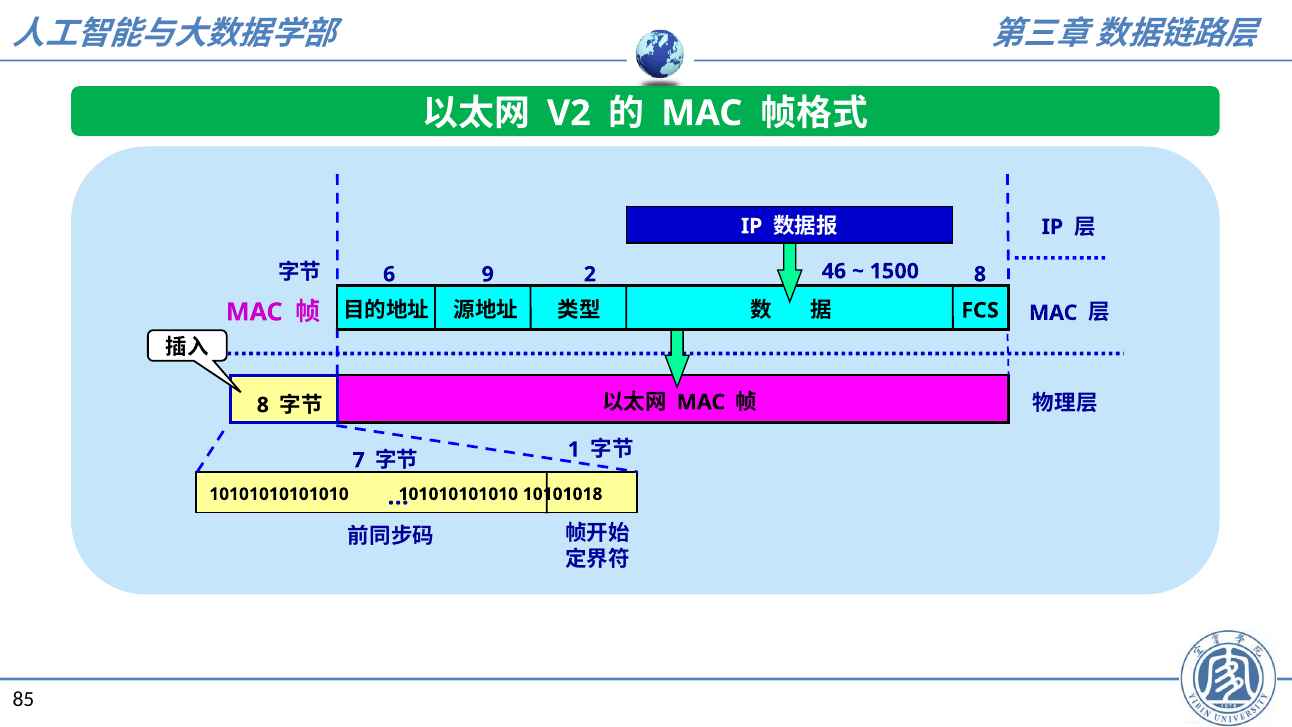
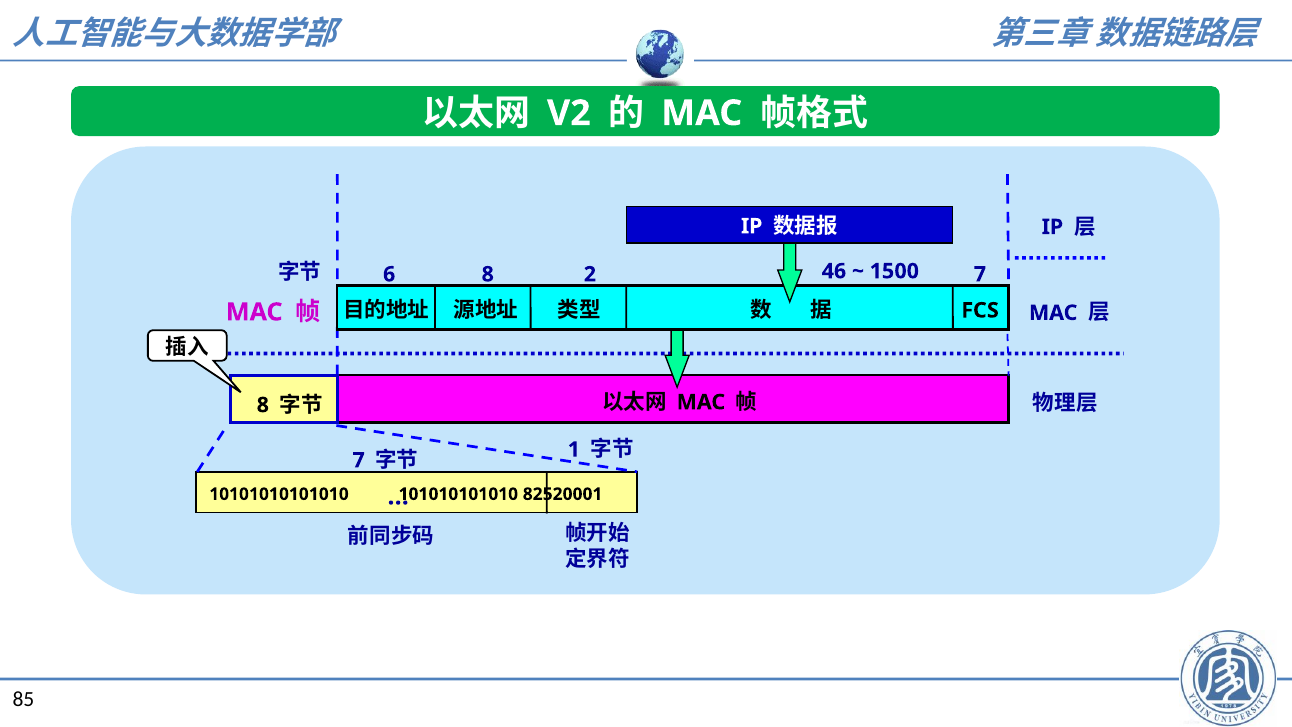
6 9: 9 -> 8
2 8: 8 -> 7
10101018: 10101018 -> 82520001
